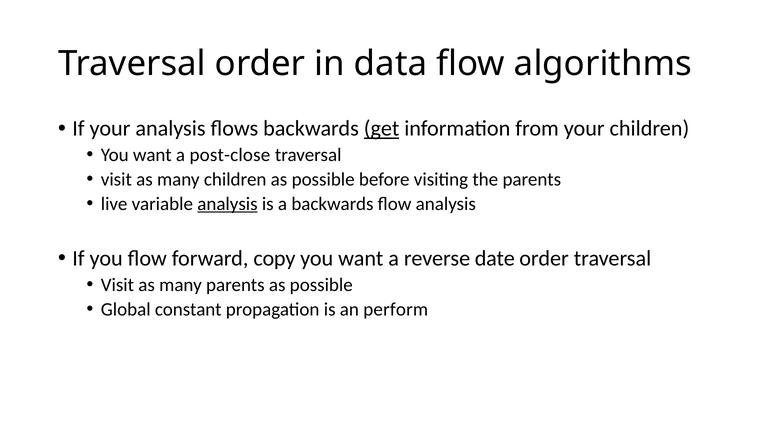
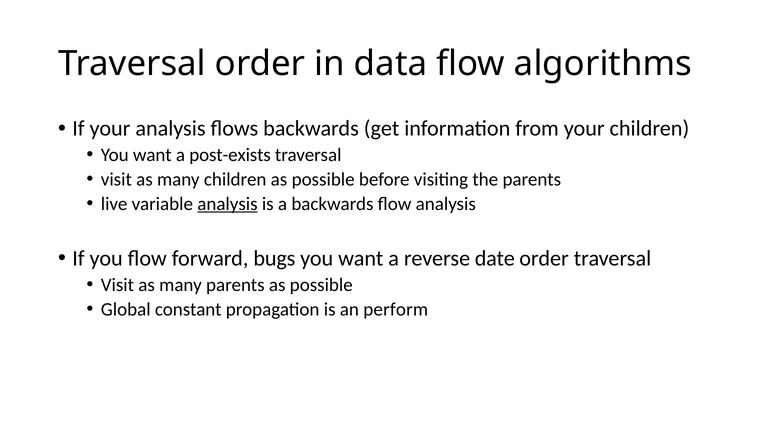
get underline: present -> none
post-close: post-close -> post-exists
copy: copy -> bugs
